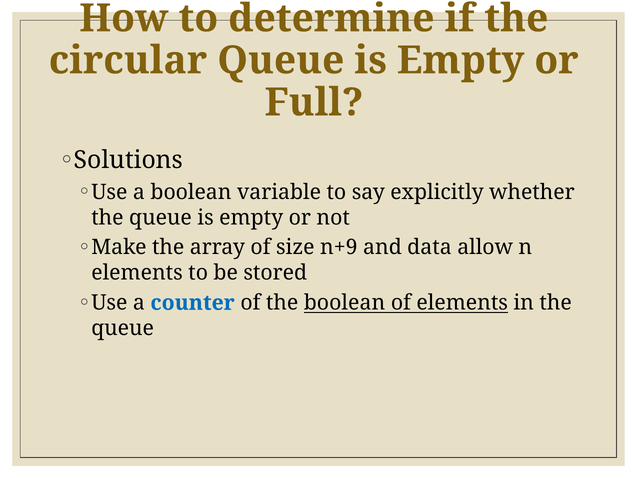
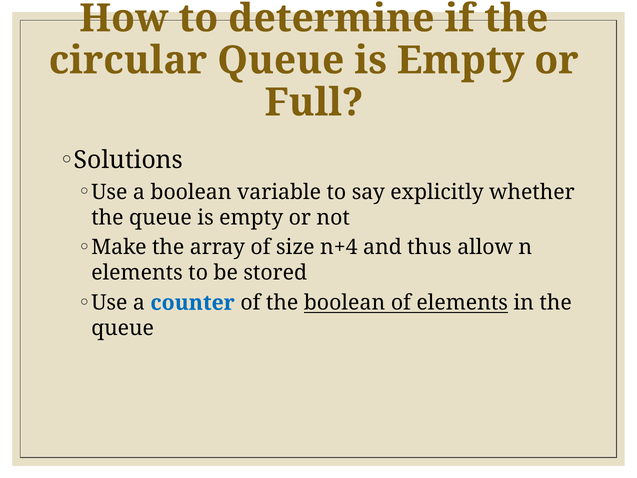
n+9: n+9 -> n+4
data: data -> thus
